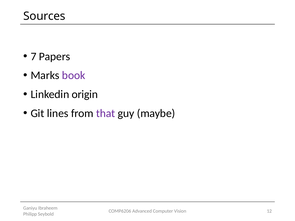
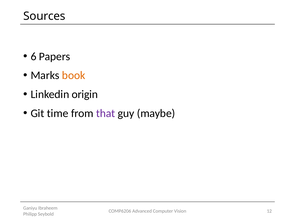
7: 7 -> 6
book colour: purple -> orange
lines: lines -> time
